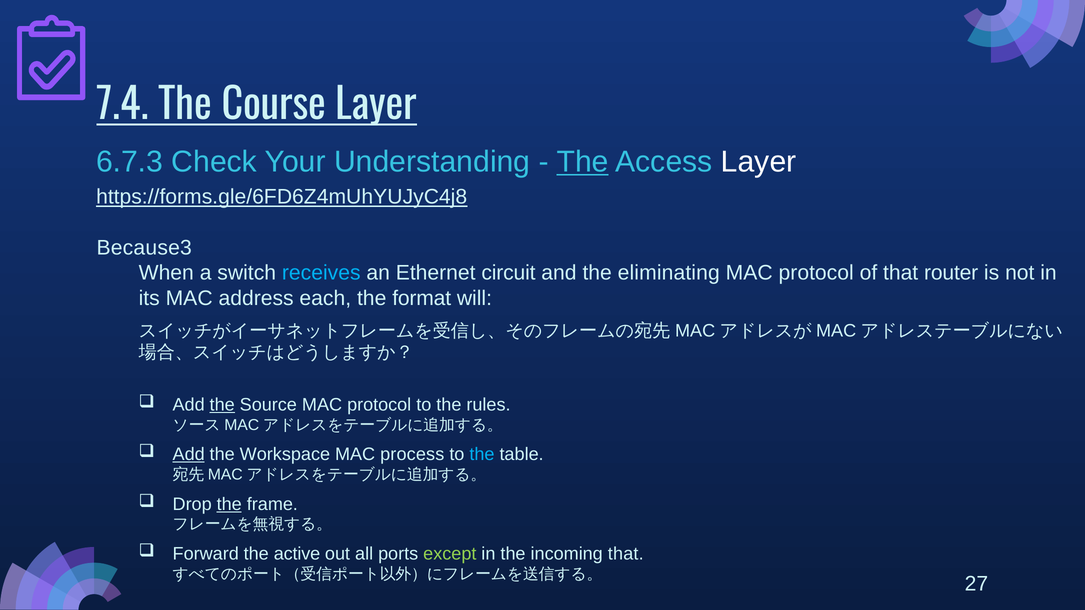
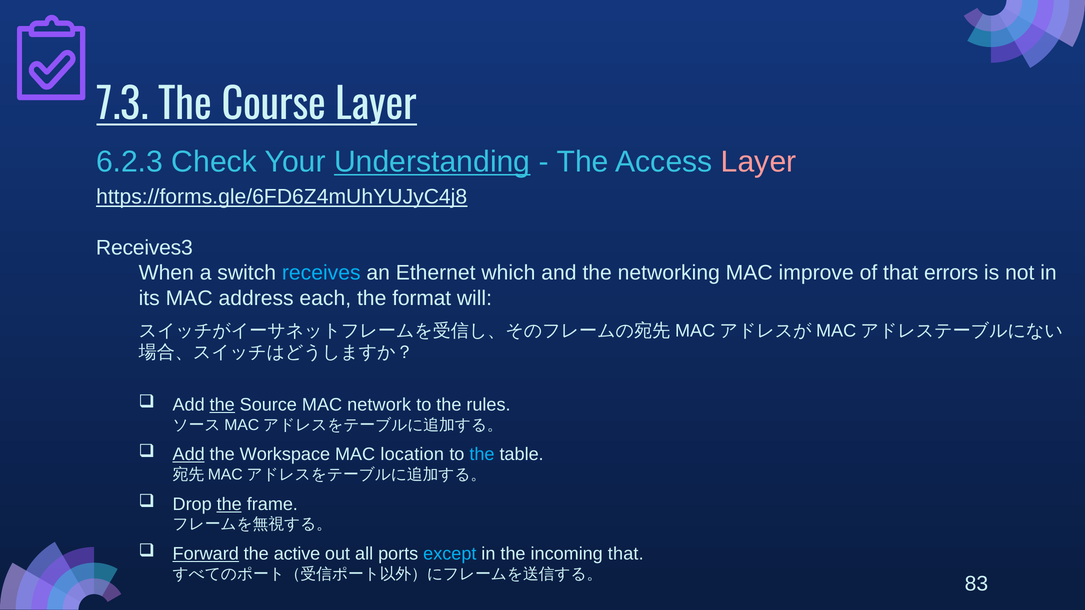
7.4: 7.4 -> 7.3
6.7.3: 6.7.3 -> 6.2.3
Understanding underline: none -> present
The at (583, 162) underline: present -> none
Layer at (759, 162) colour: white -> pink
Because3: Because3 -> Receives3
circuit: circuit -> which
eliminating: eliminating -> networking
protocol at (816, 273): protocol -> improve
router: router -> errors
Source MAC protocol: protocol -> network
process: process -> location
Forward underline: none -> present
except colour: light green -> light blue
27: 27 -> 83
